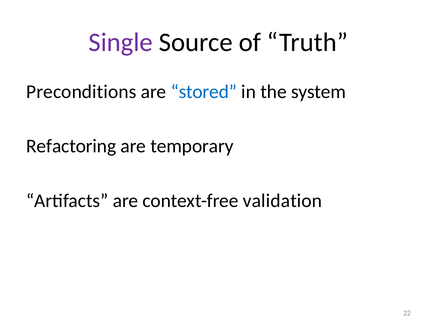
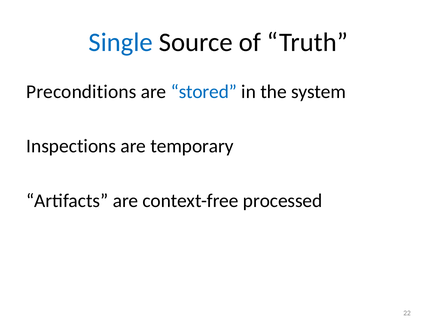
Single colour: purple -> blue
Refactoring: Refactoring -> Inspections
validation: validation -> processed
